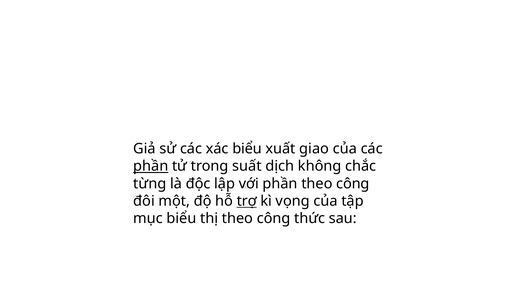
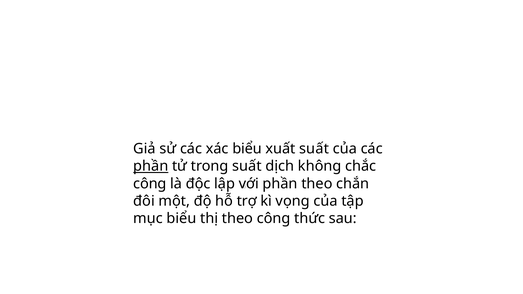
xuất giao: giao -> suất
từng at (150, 184): từng -> công
công at (353, 184): công -> chắn
trợ underline: present -> none
